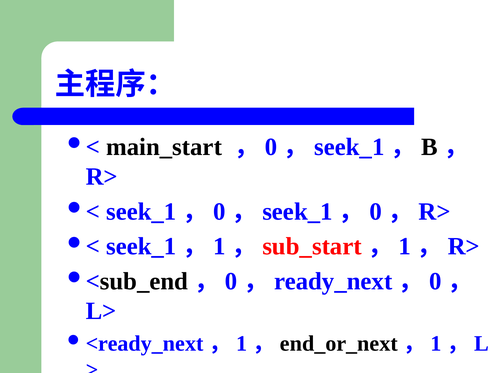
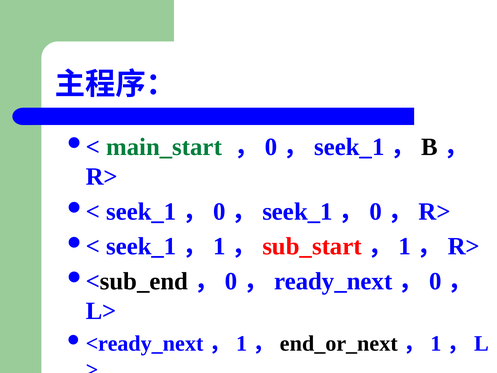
main_start colour: black -> green
